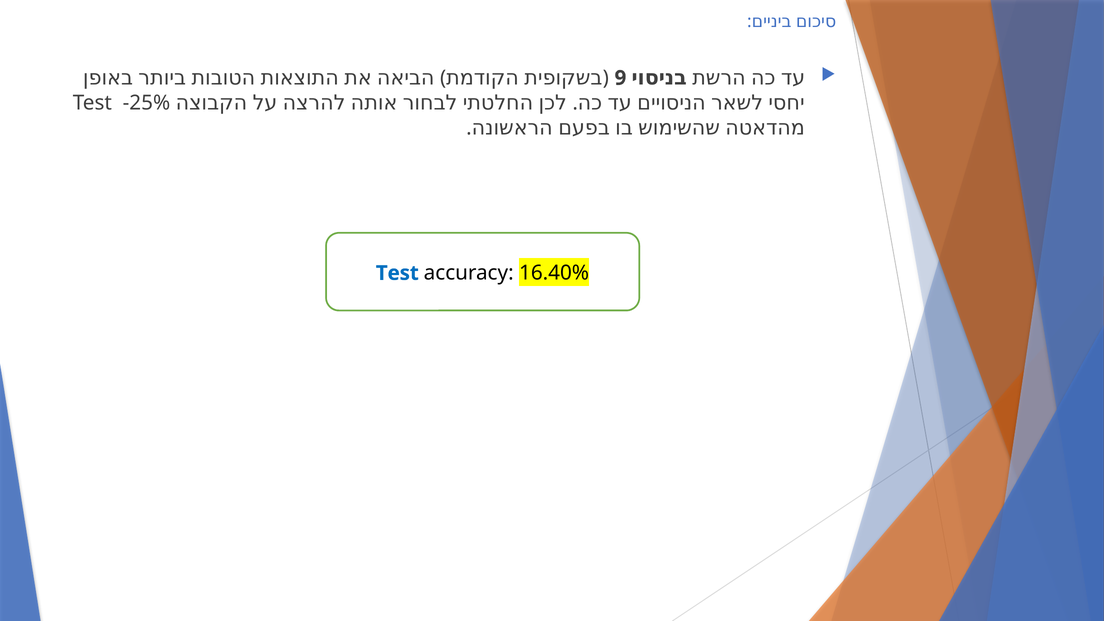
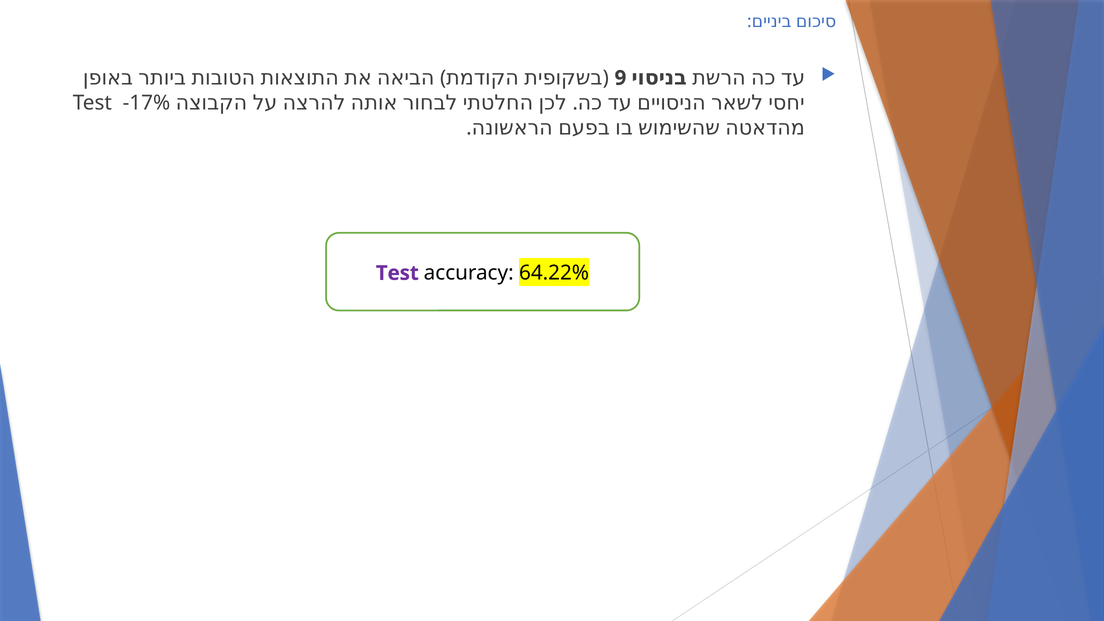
-25%: -25% -> -17%
Test at (397, 273) colour: blue -> purple
16.40%: 16.40% -> 64.22%
